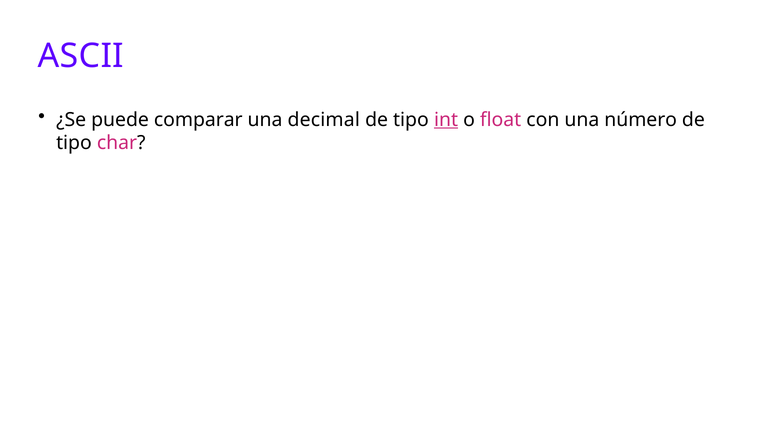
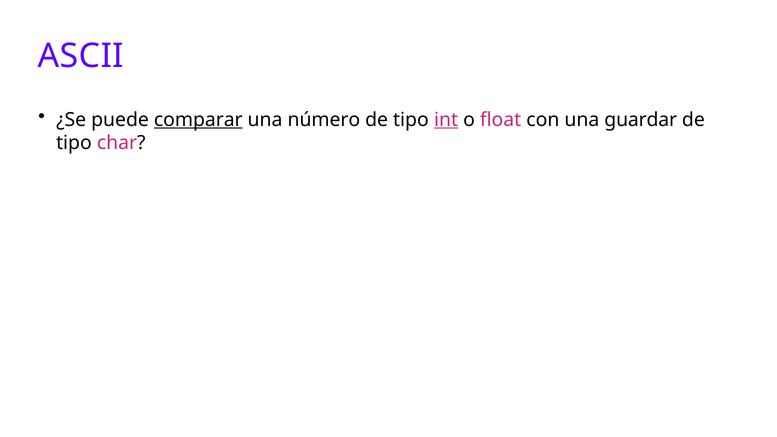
comparar underline: none -> present
decimal: decimal -> número
número: número -> guardar
